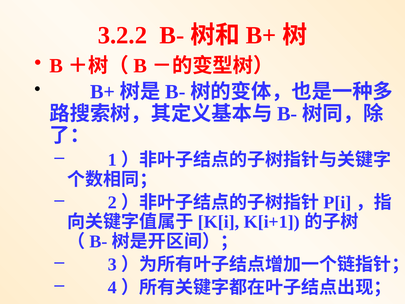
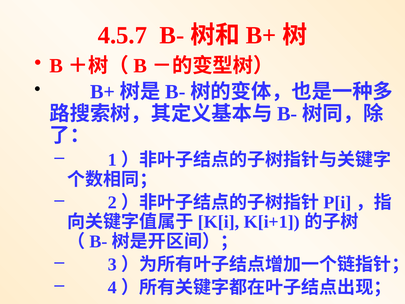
3.2.2: 3.2.2 -> 4.5.7
